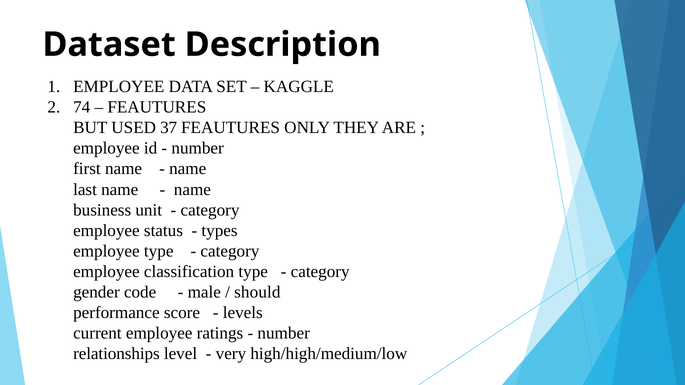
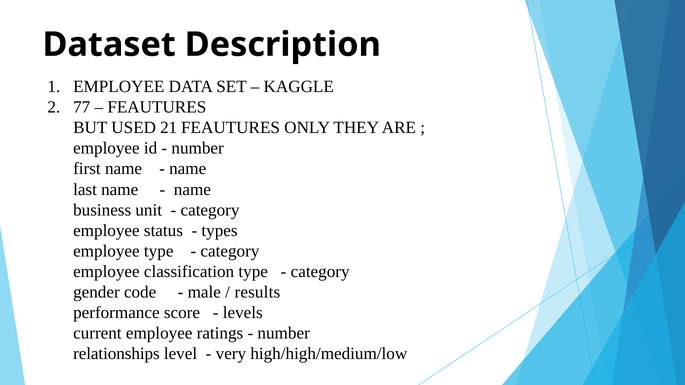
74: 74 -> 77
37: 37 -> 21
should: should -> results
